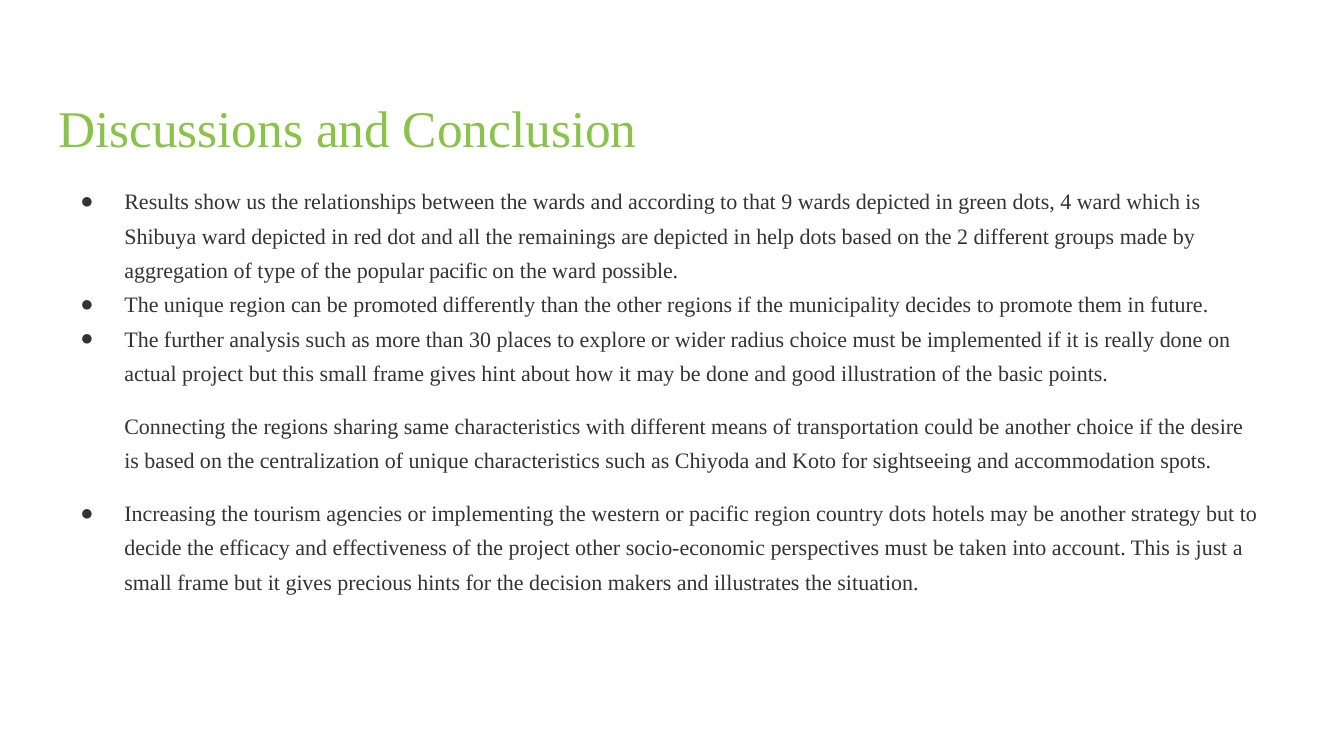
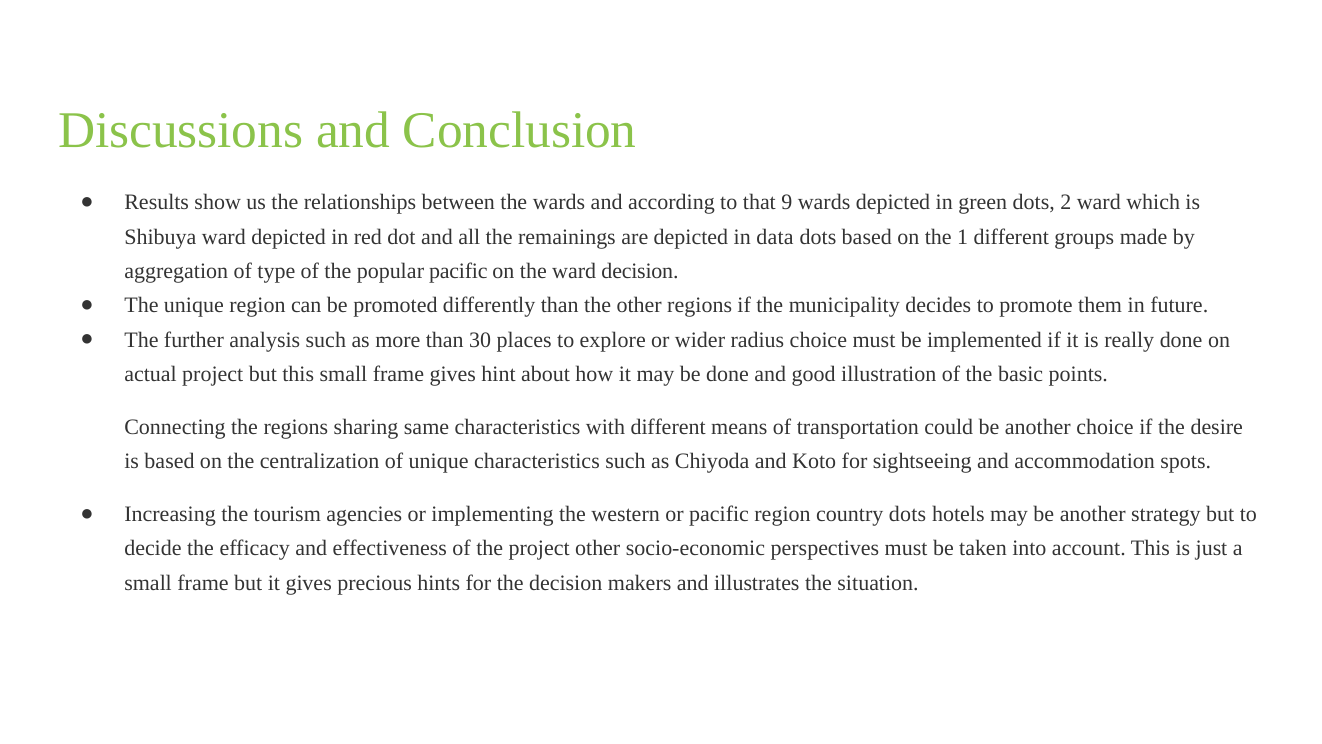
4: 4 -> 2
help: help -> data
2: 2 -> 1
ward possible: possible -> decision
